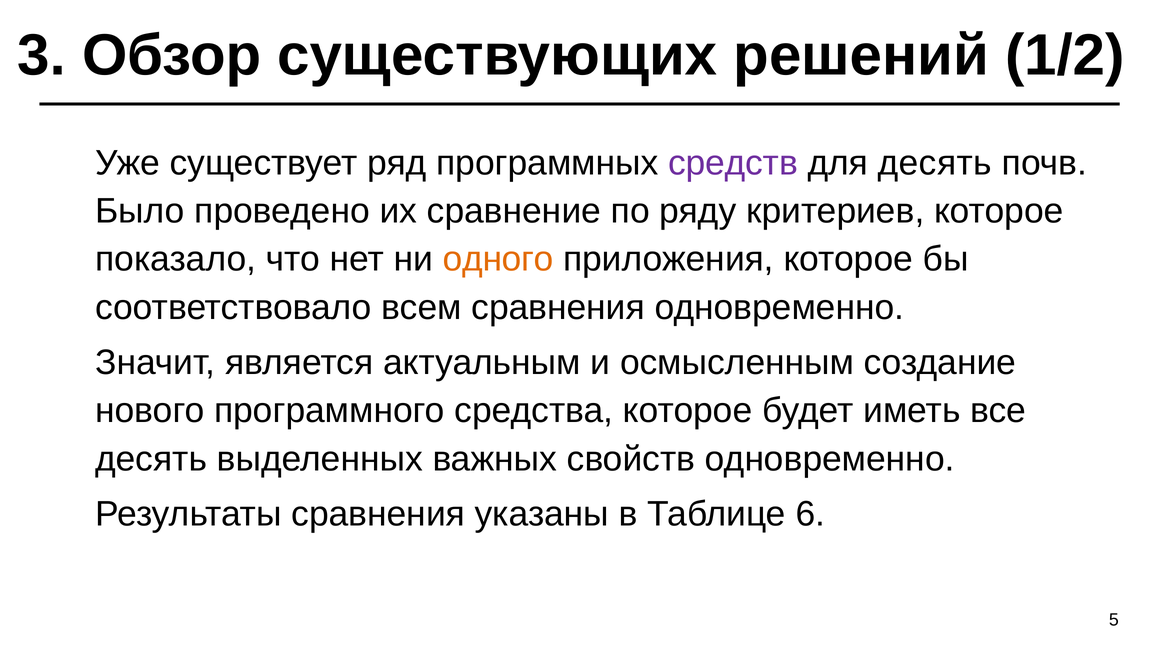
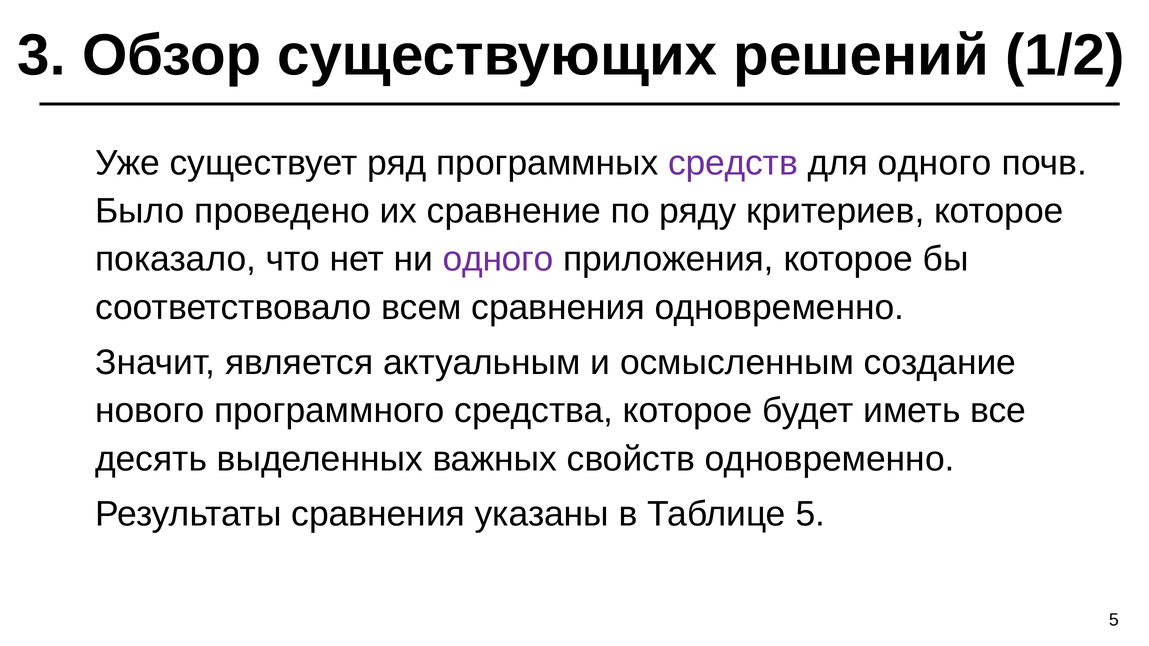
для десять: десять -> одного
одного at (498, 259) colour: orange -> purple
Таблице 6: 6 -> 5
